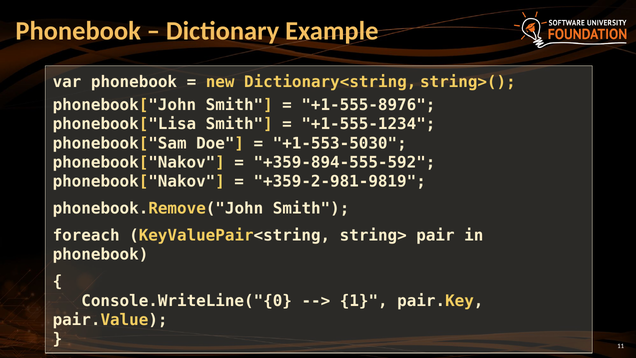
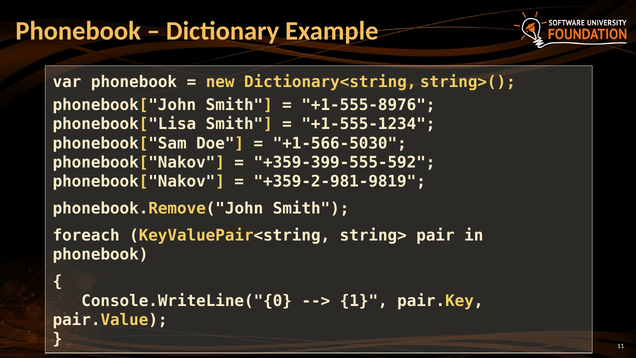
+1-553-5030: +1-553-5030 -> +1-566-5030
+359-894-555-592: +359-894-555-592 -> +359-399-555-592
